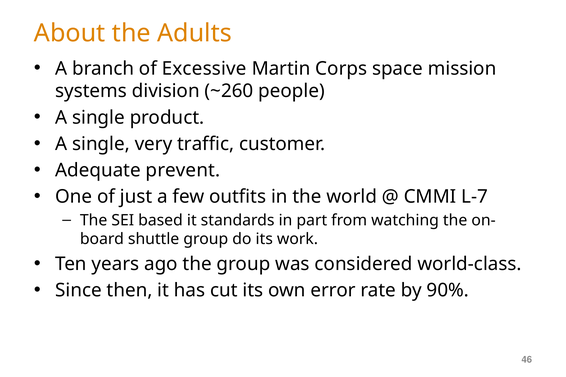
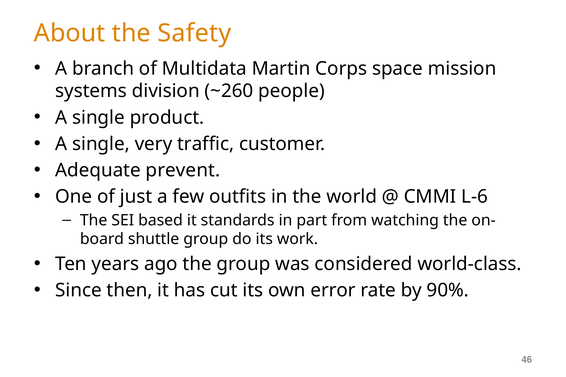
Adults: Adults -> Safety
Excessive: Excessive -> Multidata
L-7: L-7 -> L-6
